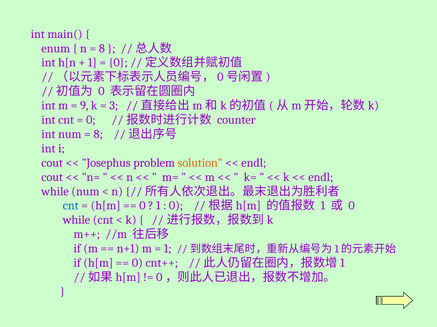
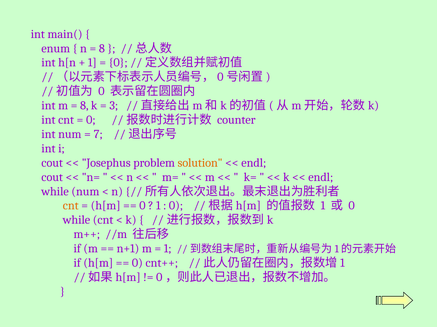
9 at (84, 106): 9 -> 8
8 at (98, 134): 8 -> 7
cnt at (71, 206) colour: blue -> orange
